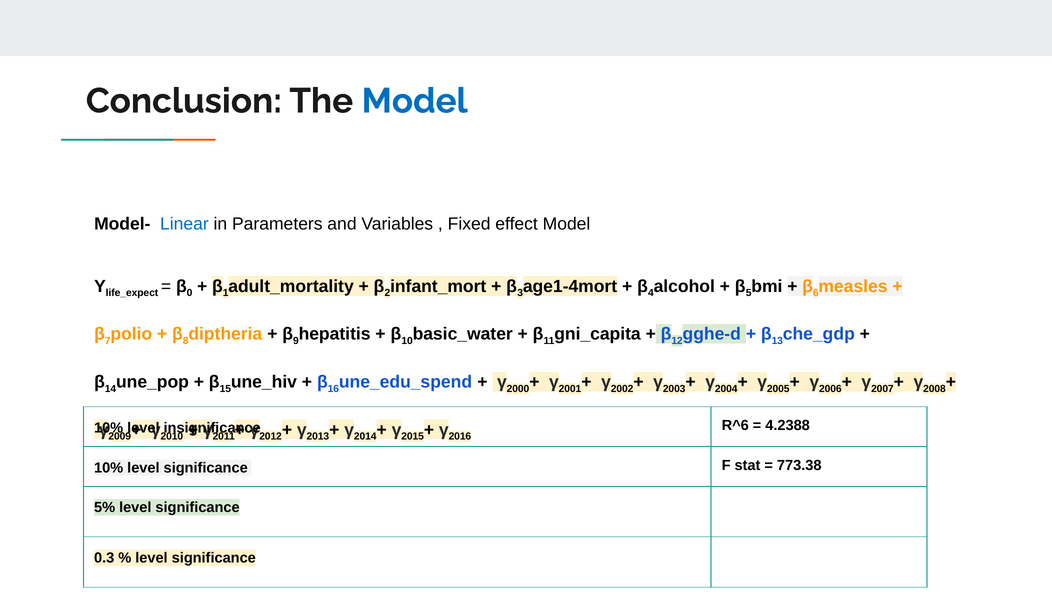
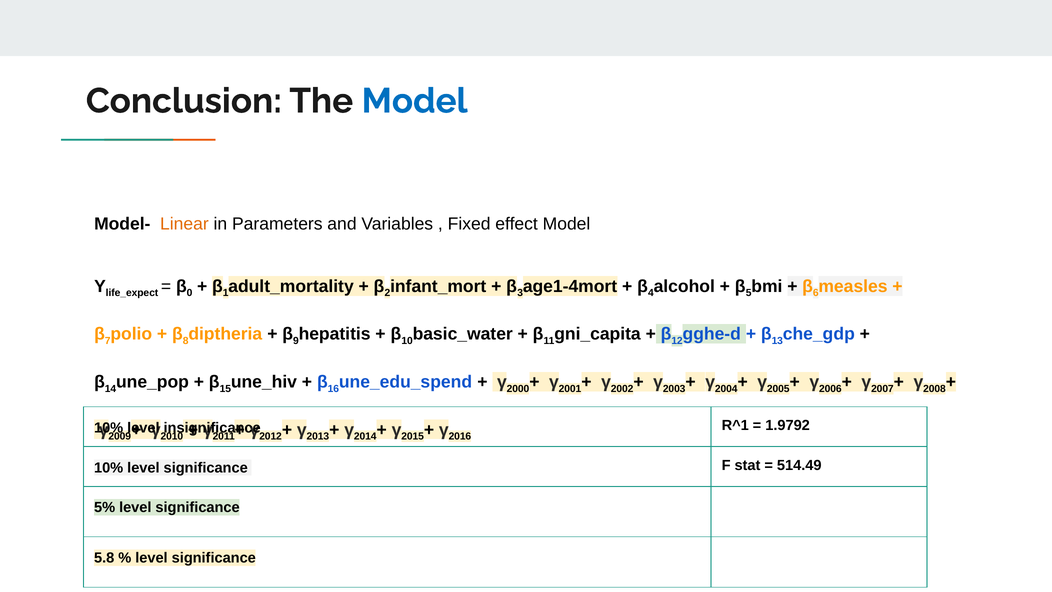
Linear colour: blue -> orange
R^6: R^6 -> R^1
4.2388: 4.2388 -> 1.9792
773.38: 773.38 -> 514.49
0.3: 0.3 -> 5.8
